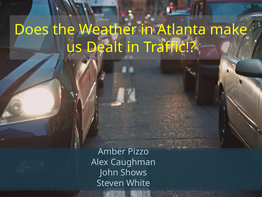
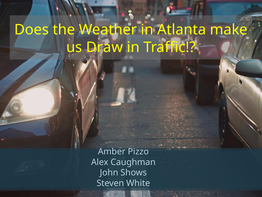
Dealt: Dealt -> Draw
